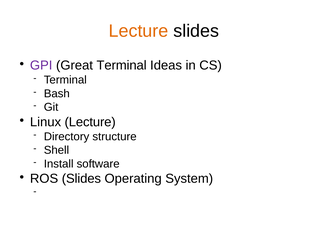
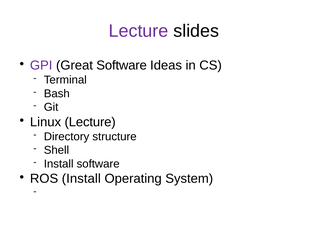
Lecture at (139, 31) colour: orange -> purple
Great Terminal: Terminal -> Software
ROS Slides: Slides -> Install
